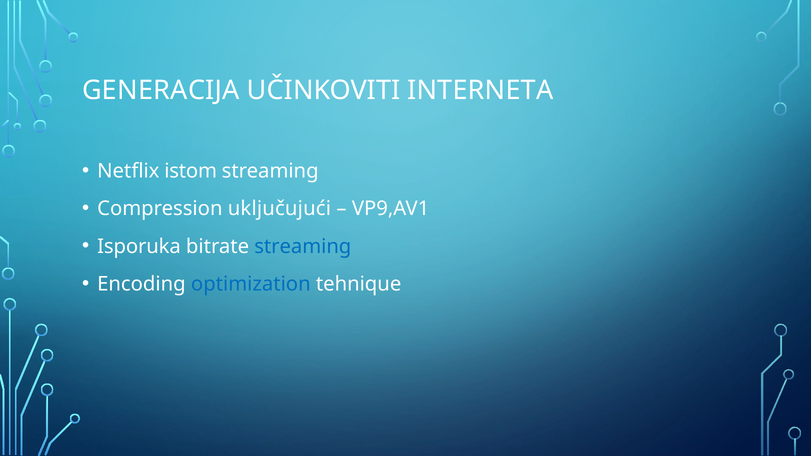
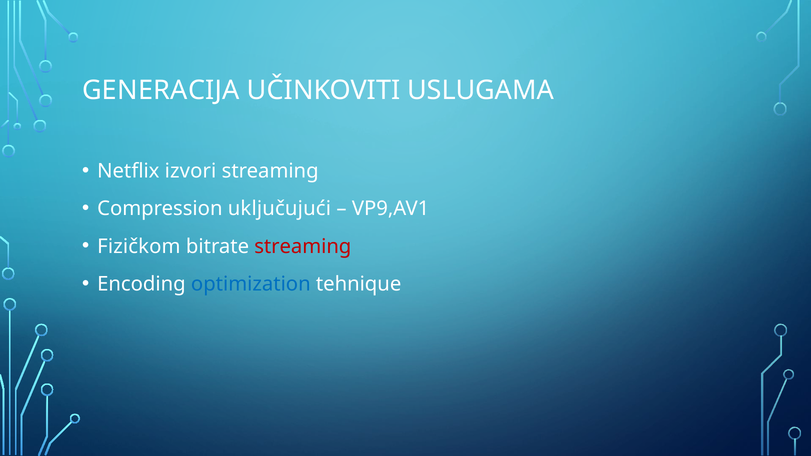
INTERNETA: INTERNETA -> USLUGAMA
istom: istom -> izvori
Isporuka: Isporuka -> Fizičkom
streaming at (303, 246) colour: blue -> red
